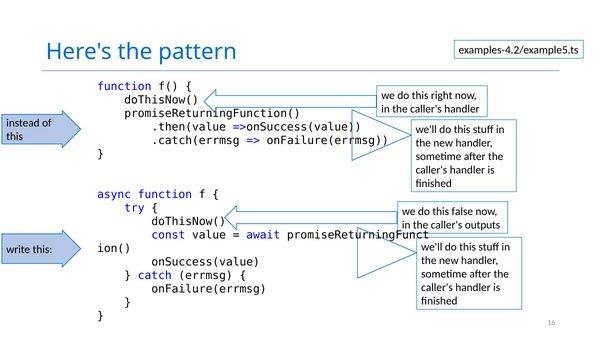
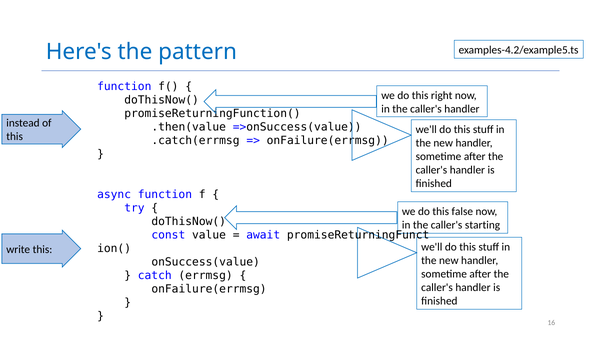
outputs: outputs -> starting
